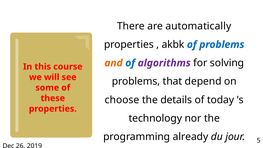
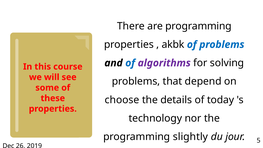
are automatically: automatically -> programming
and colour: orange -> black
already: already -> slightly
